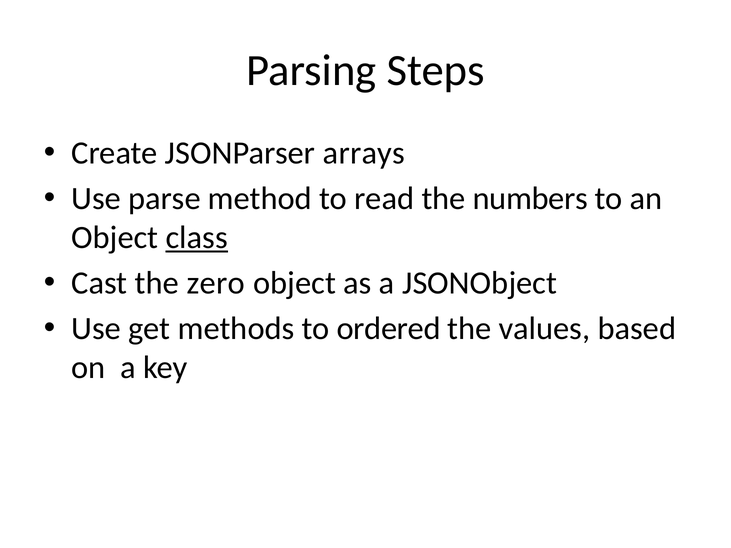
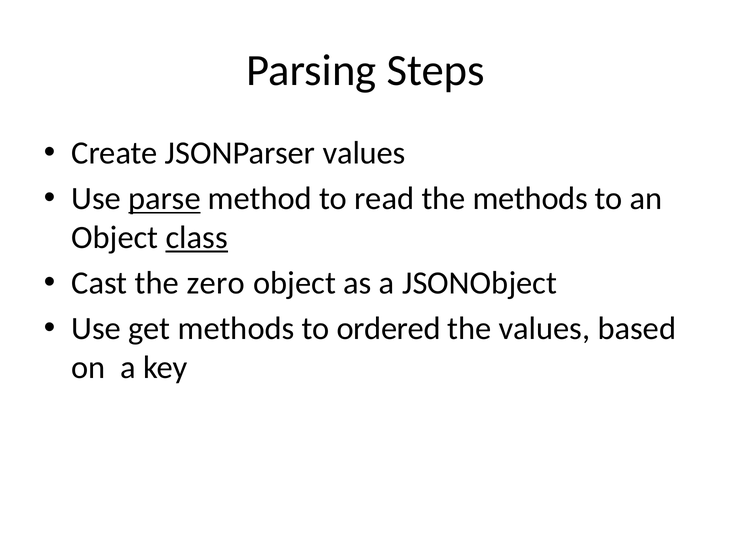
JSONParser arrays: arrays -> values
parse underline: none -> present
the numbers: numbers -> methods
